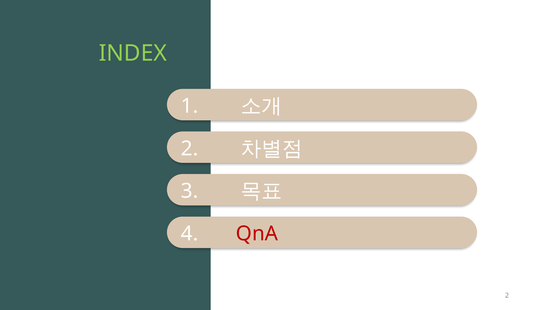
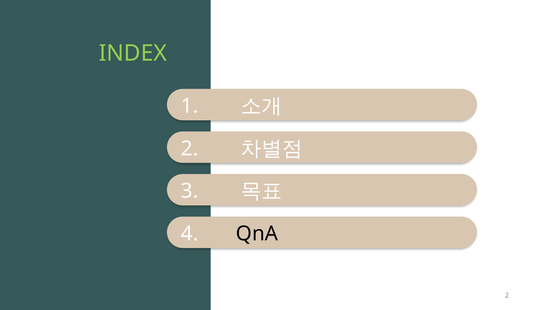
QnA colour: red -> black
